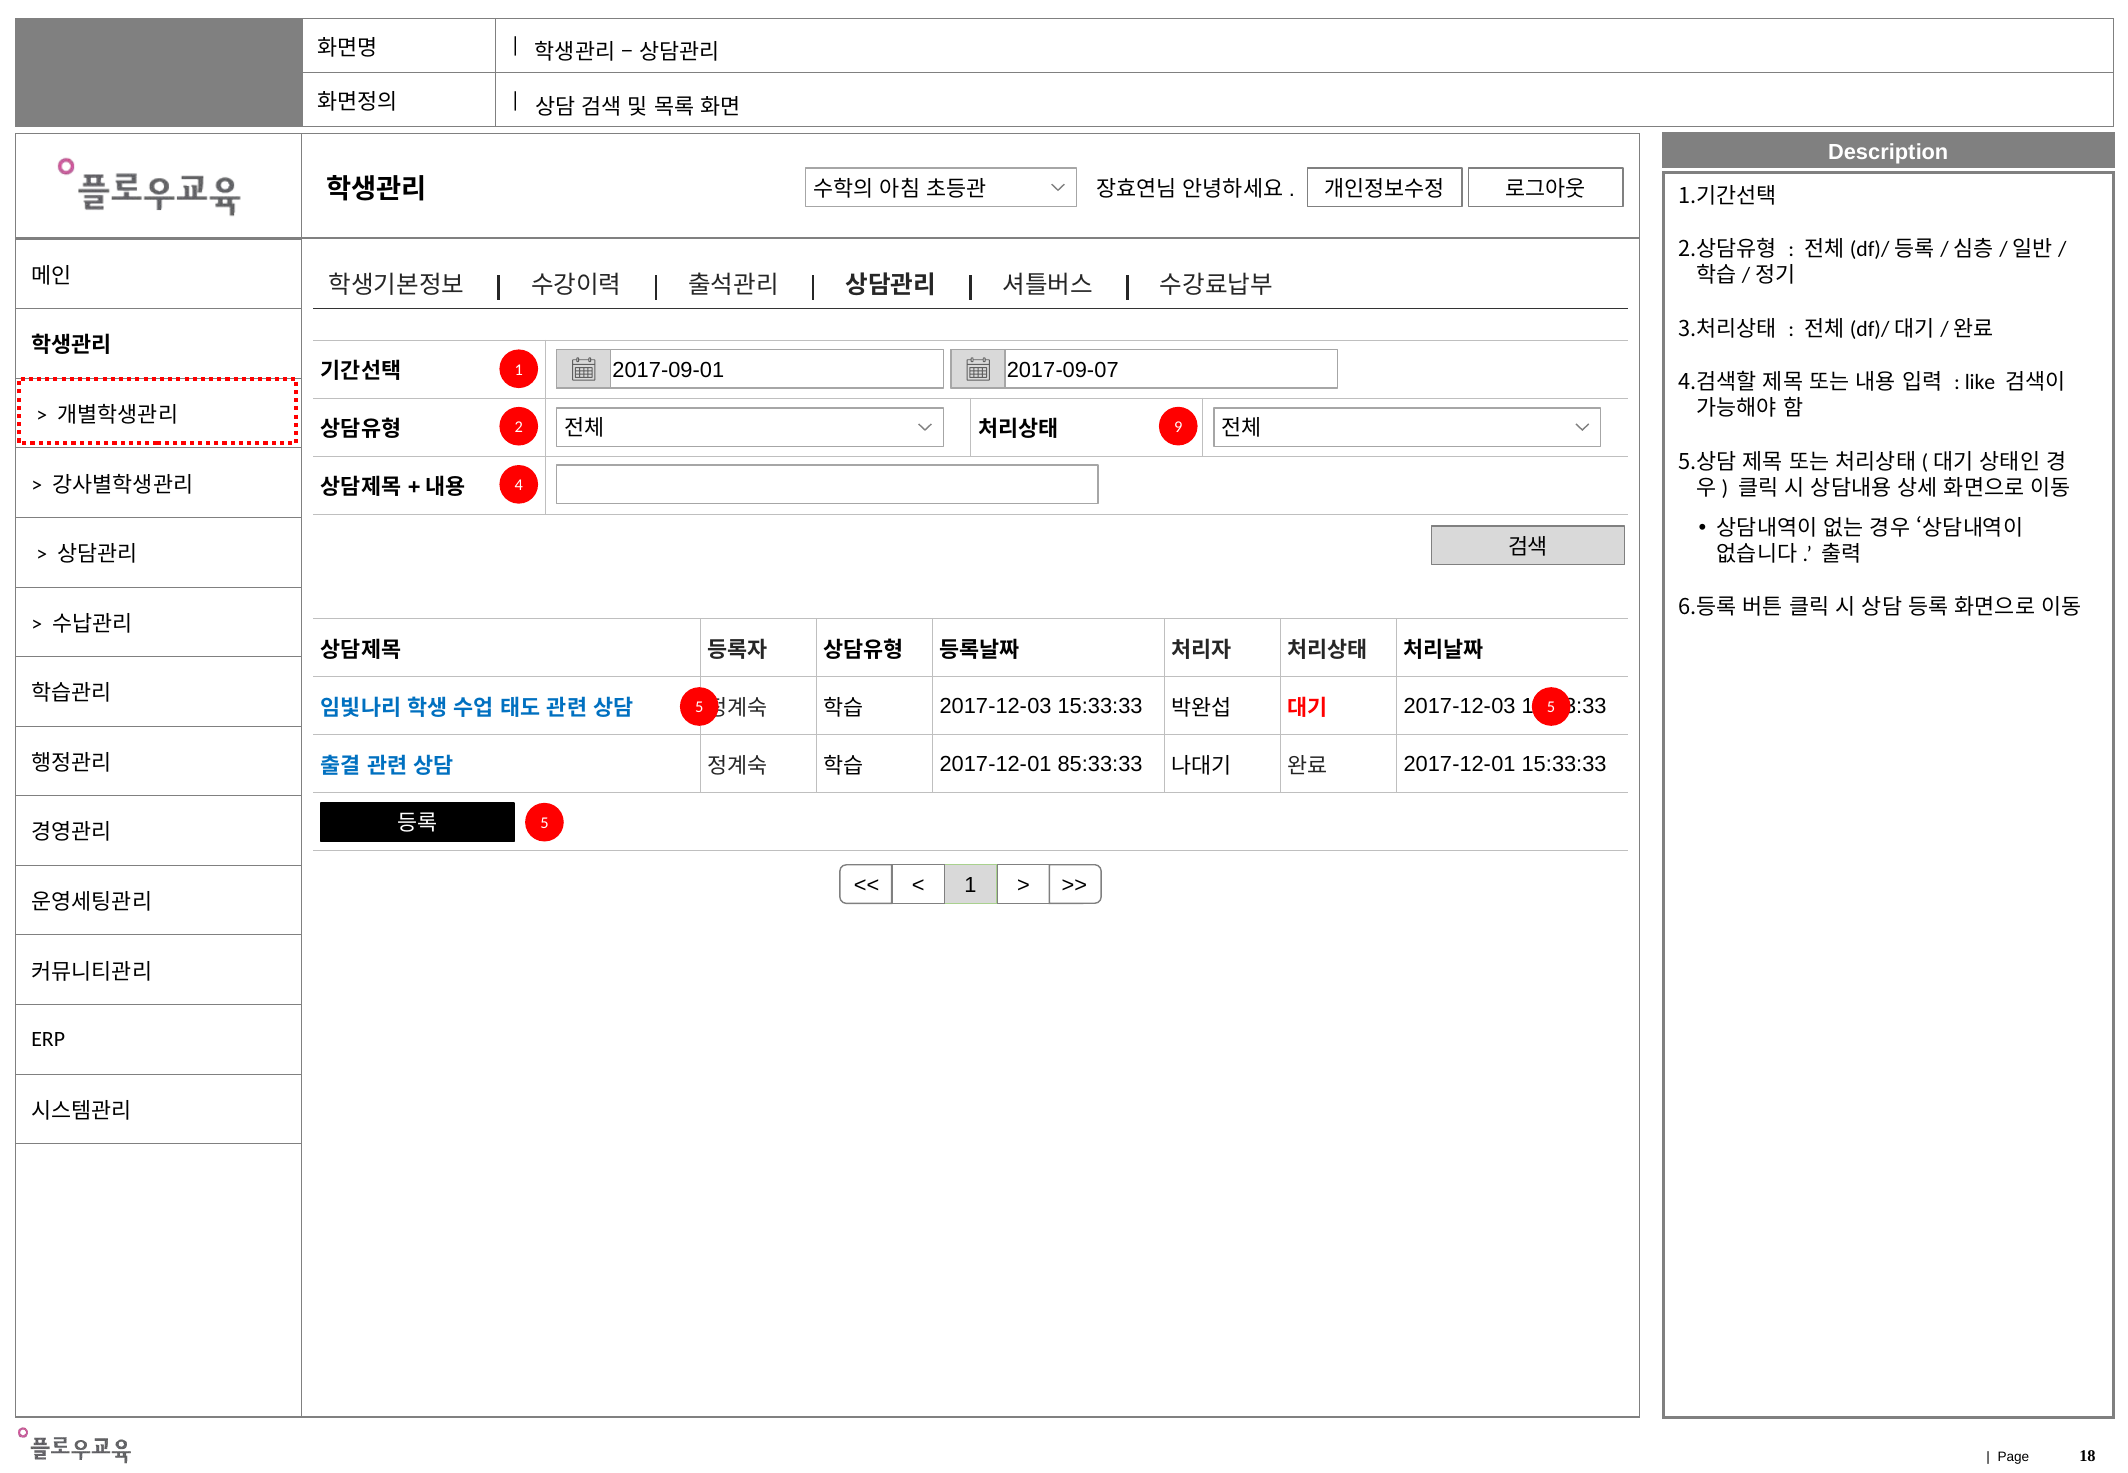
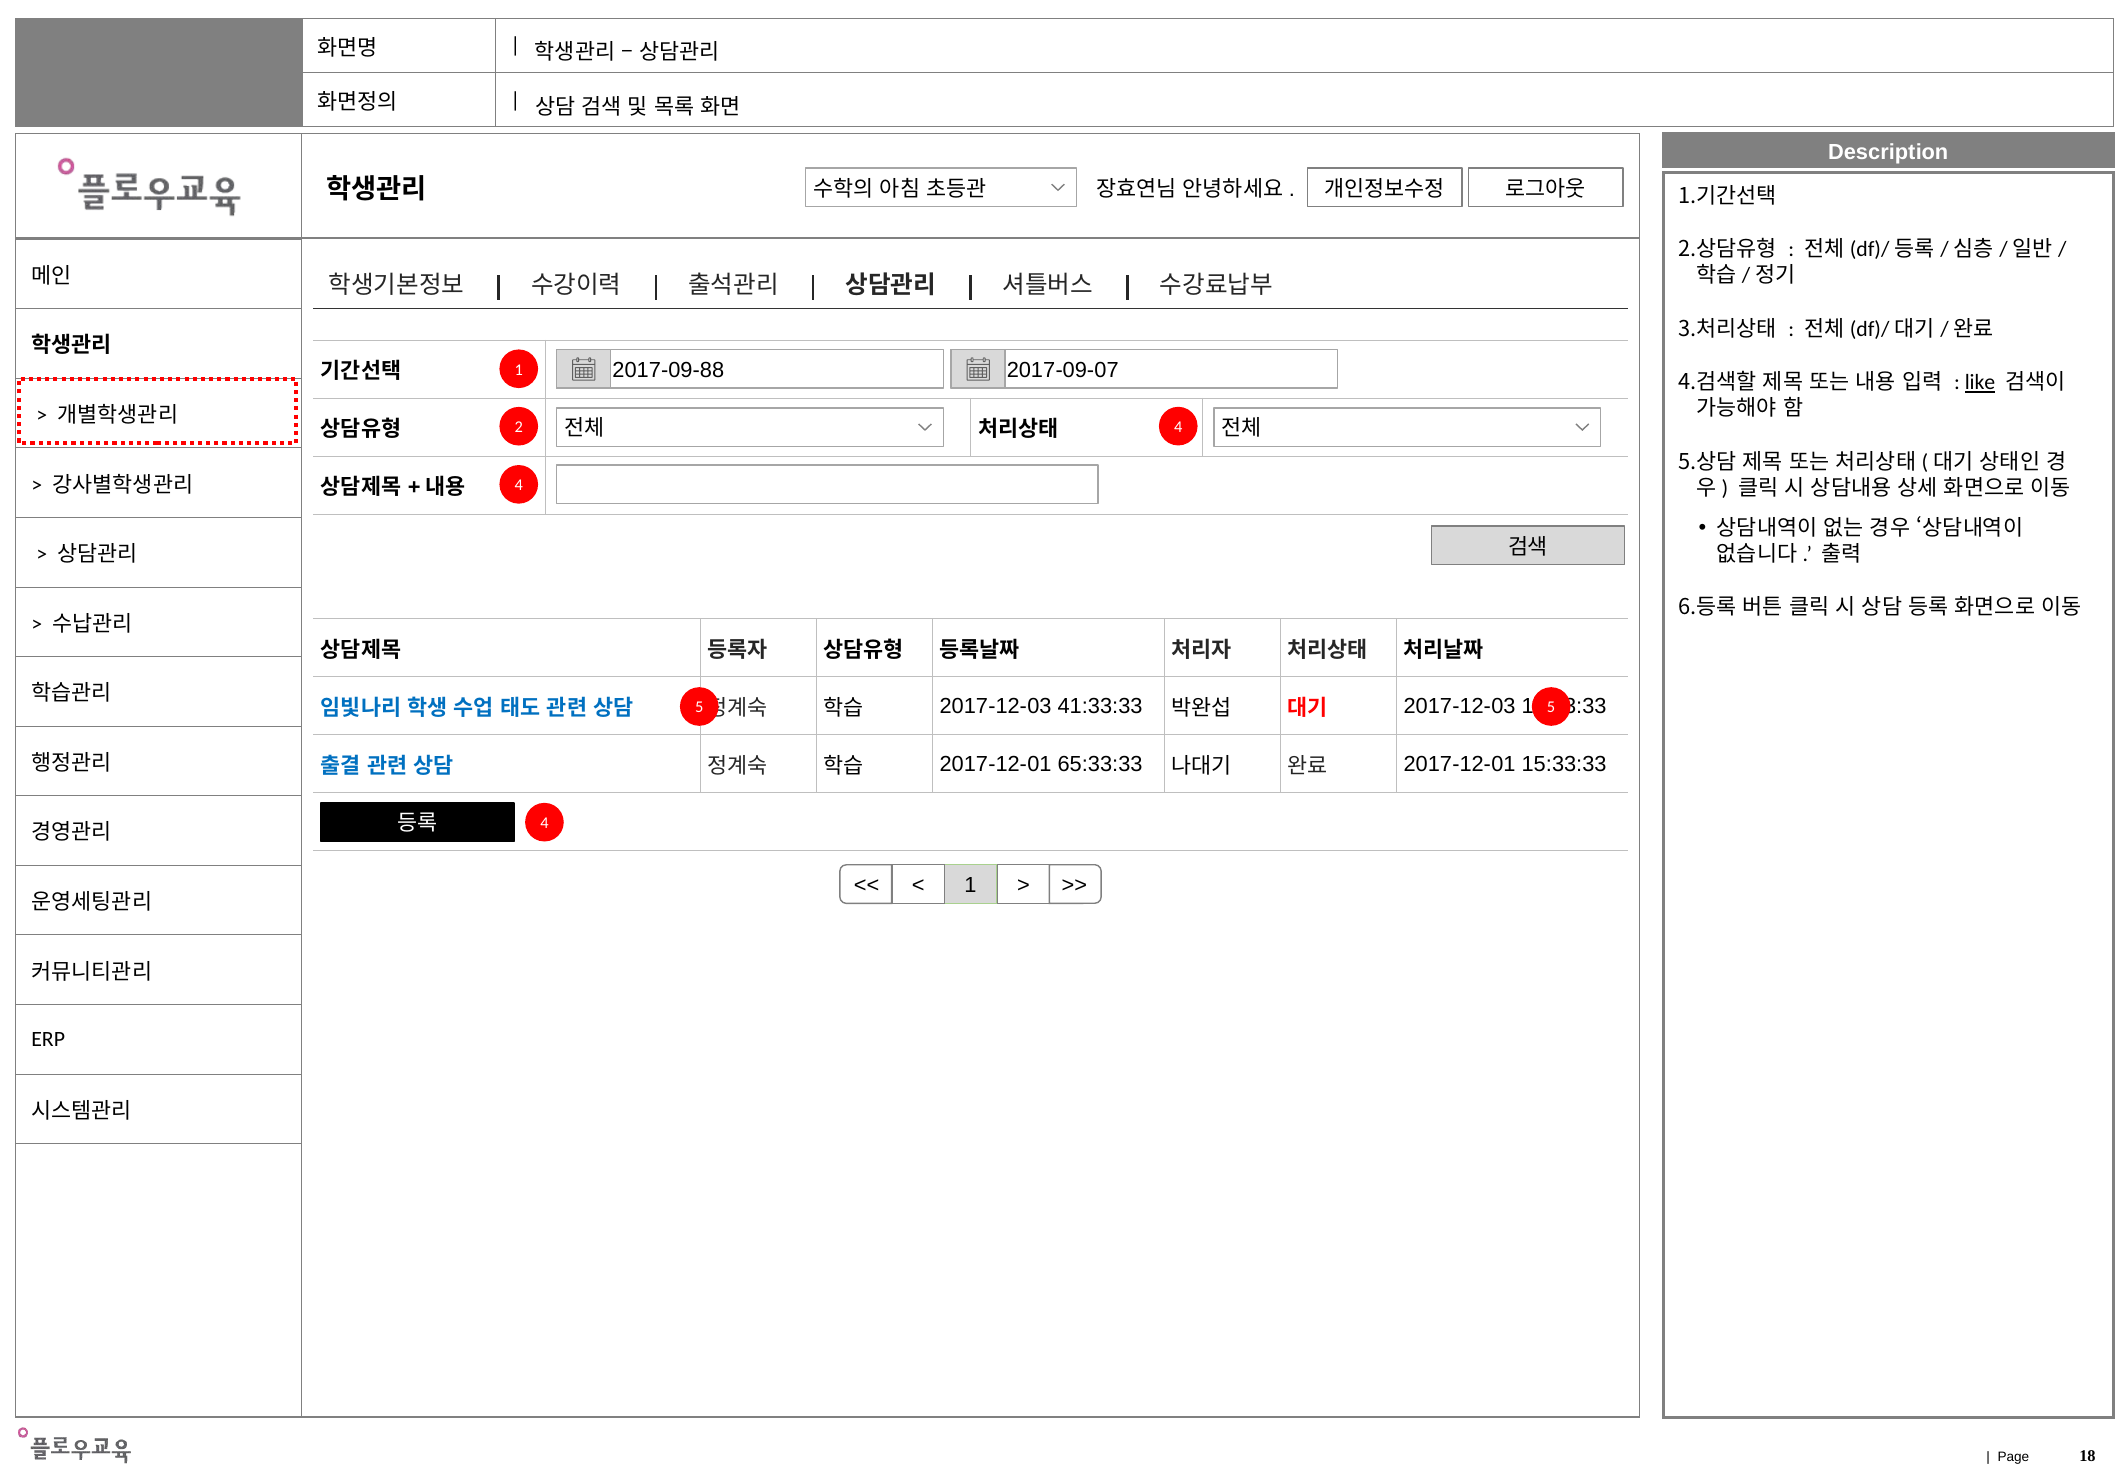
2017-09-01: 2017-09-01 -> 2017-09-88
like underline: none -> present
2 9: 9 -> 4
2017-12-03 15:33:33: 15:33:33 -> 41:33:33
85:33:33: 85:33:33 -> 65:33:33
5 at (544, 823): 5 -> 4
